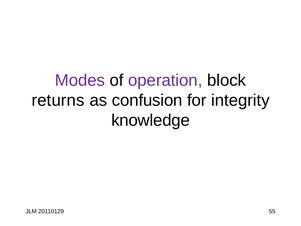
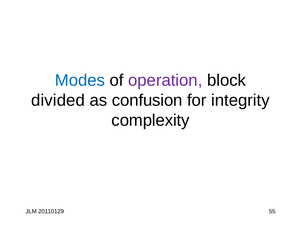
Modes colour: purple -> blue
returns: returns -> divided
knowledge: knowledge -> complexity
